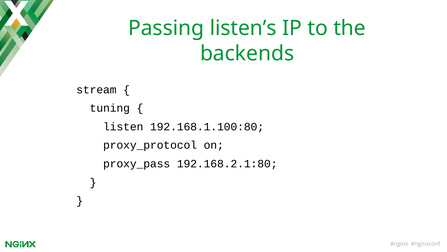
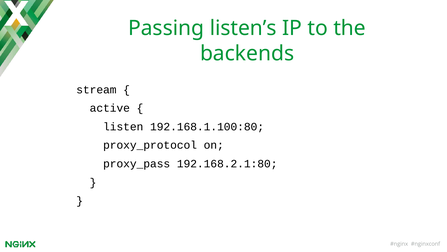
tuning: tuning -> active
